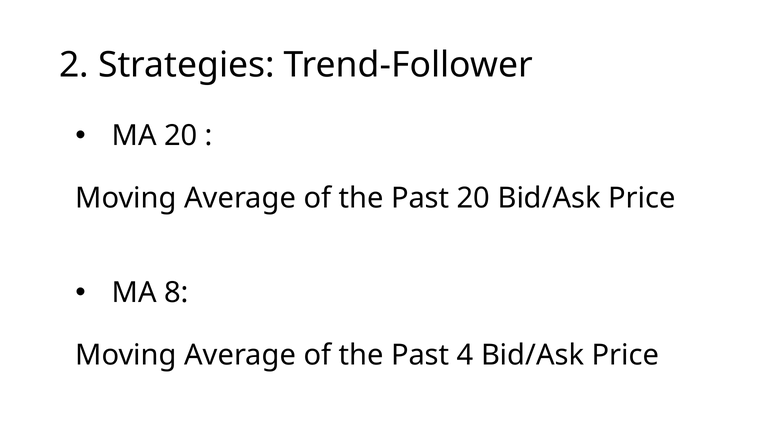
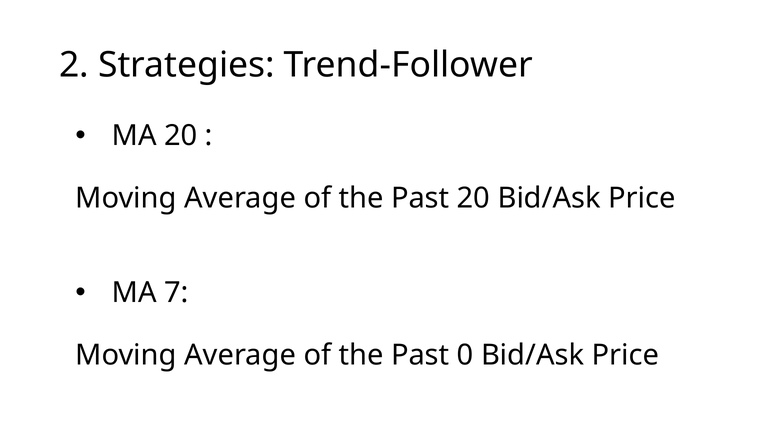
8: 8 -> 7
4: 4 -> 0
